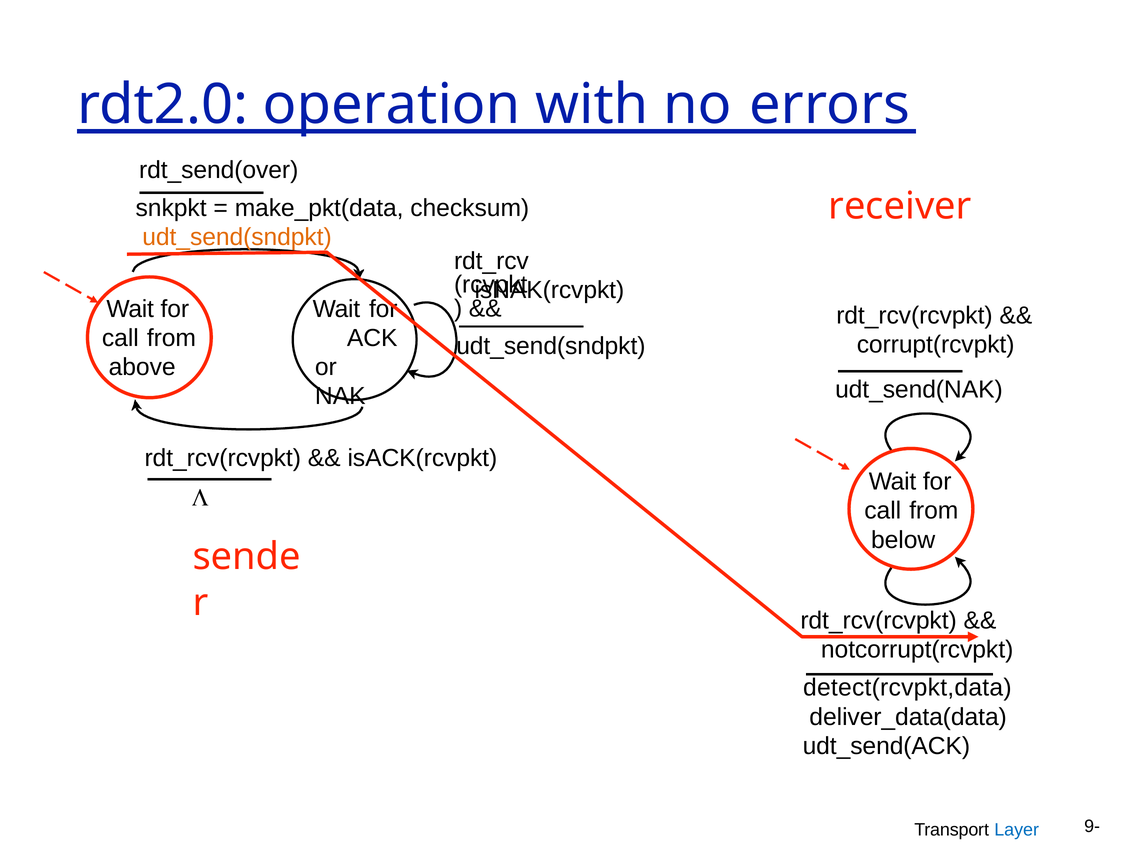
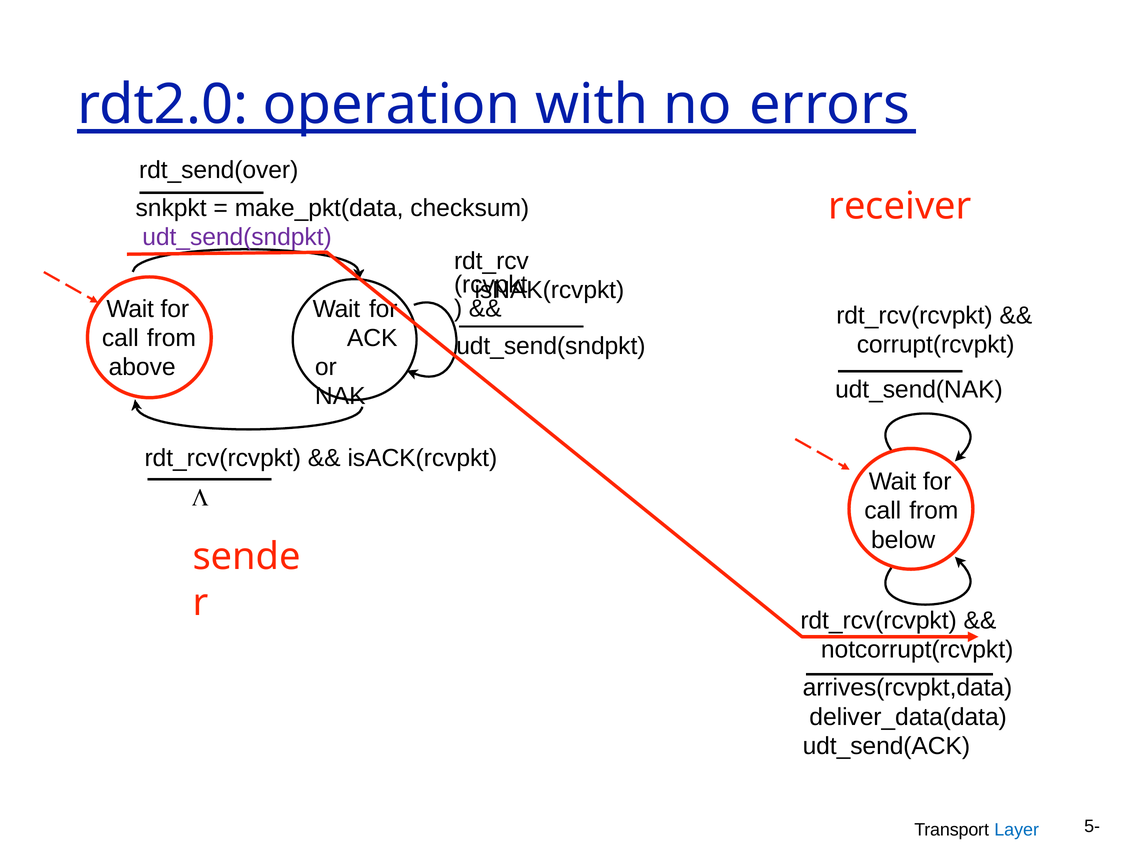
udt_send(sndpkt at (237, 237) colour: orange -> purple
detect(rcvpkt,data: detect(rcvpkt,data -> arrives(rcvpkt,data
9-: 9- -> 5-
